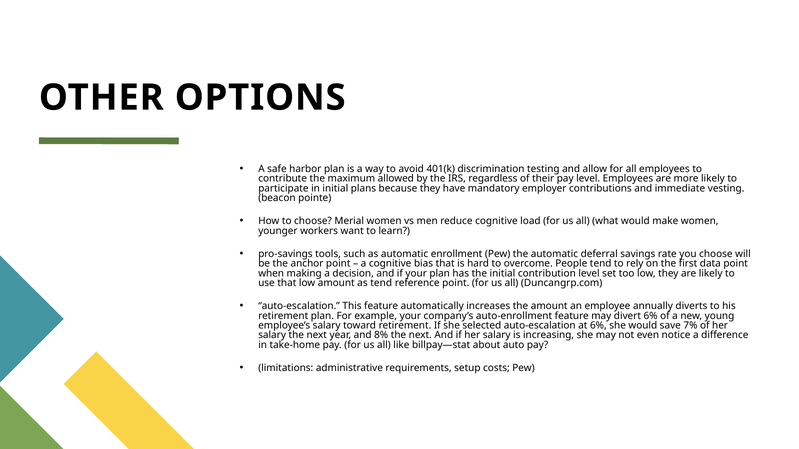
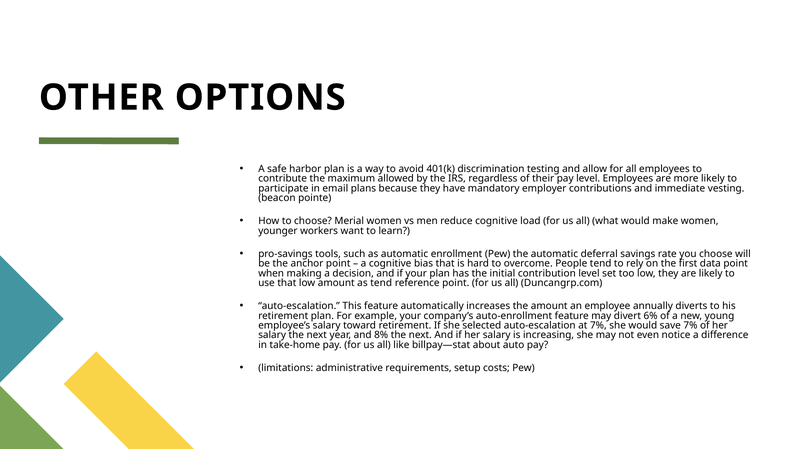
in initial: initial -> email
at 6%: 6% -> 7%
